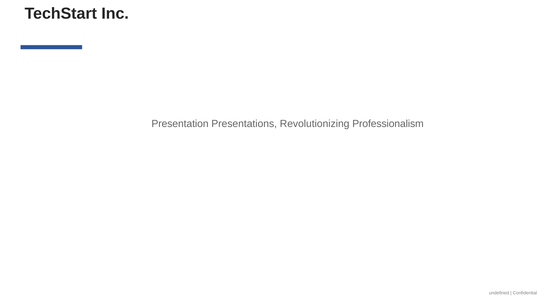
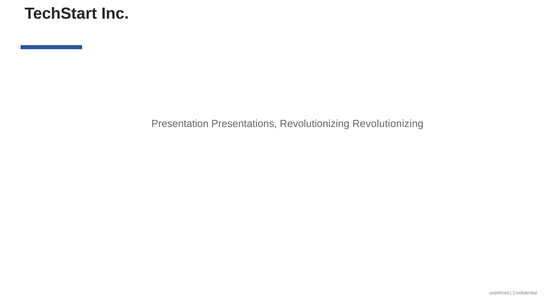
Revolutionizing Professionalism: Professionalism -> Revolutionizing
